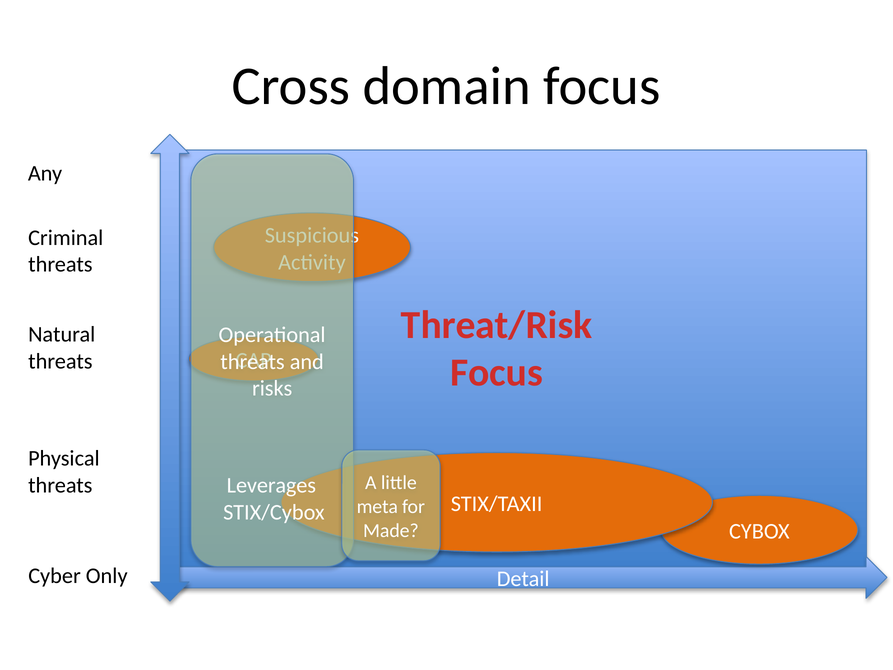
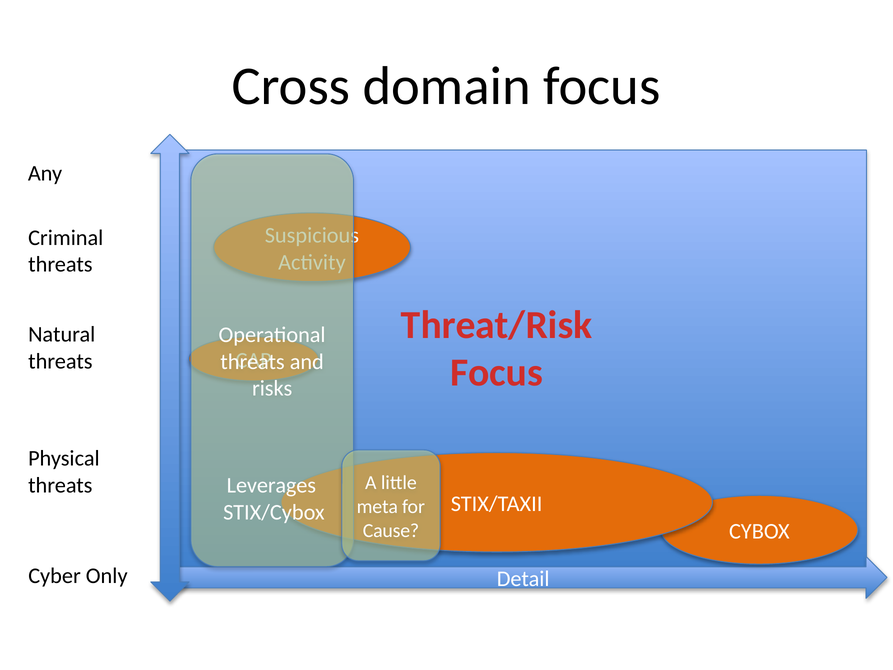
Made: Made -> Cause
